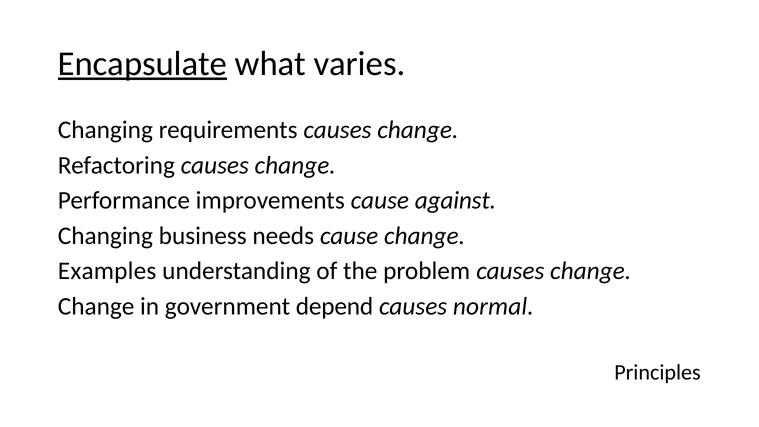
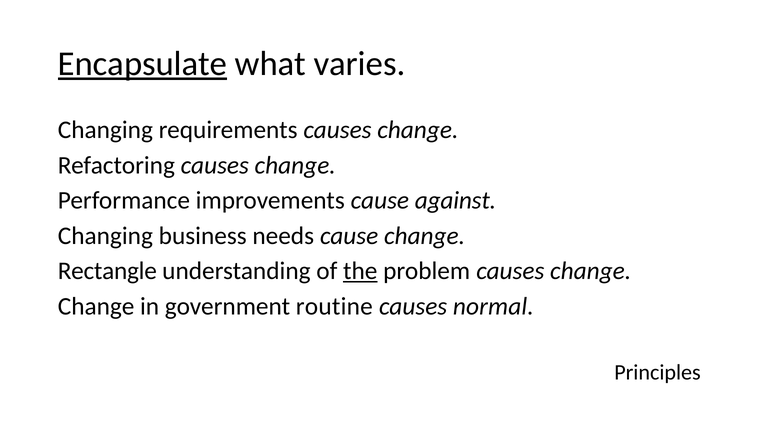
Examples: Examples -> Rectangle
the underline: none -> present
depend: depend -> routine
